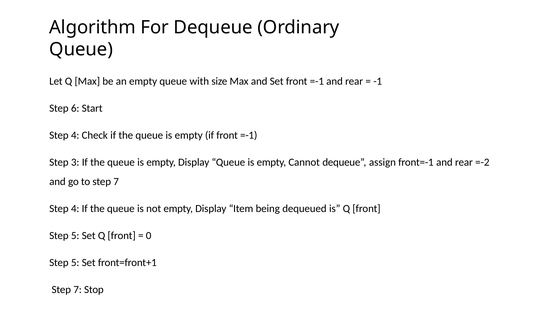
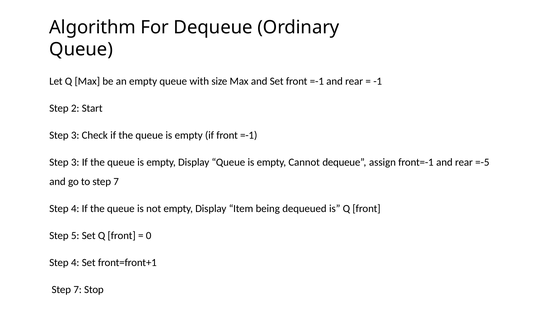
6: 6 -> 2
4 at (75, 135): 4 -> 3
=-2: =-2 -> =-5
5 at (75, 263): 5 -> 4
